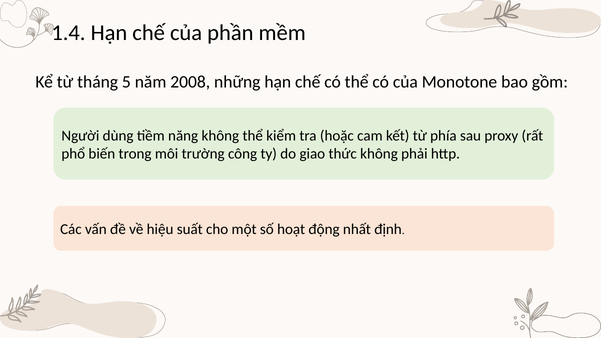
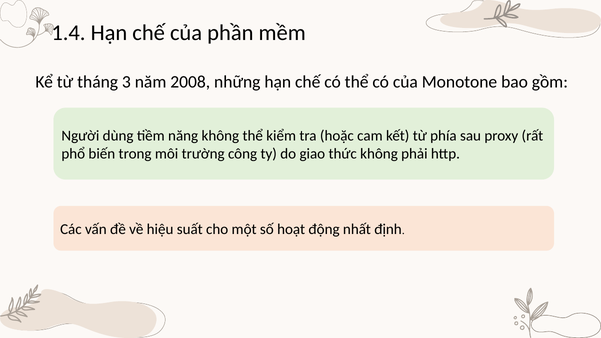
5: 5 -> 3
